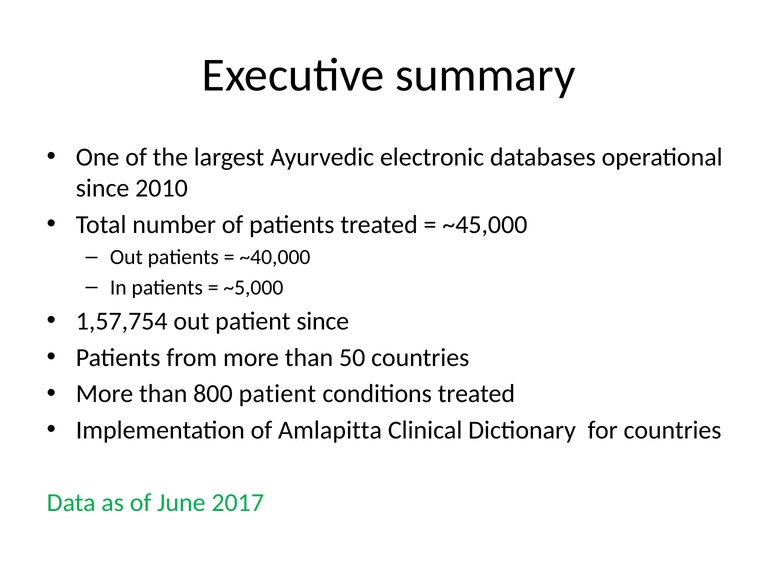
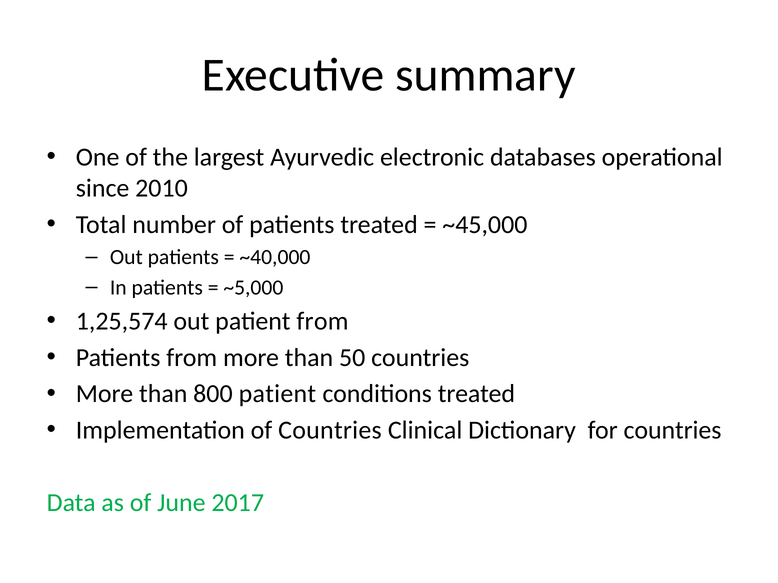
1,57,754: 1,57,754 -> 1,25,574
patient since: since -> from
of Amlapitta: Amlapitta -> Countries
